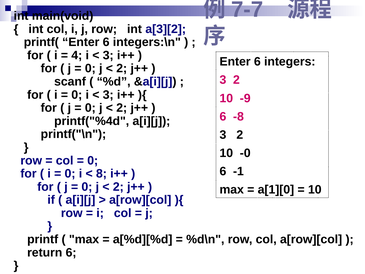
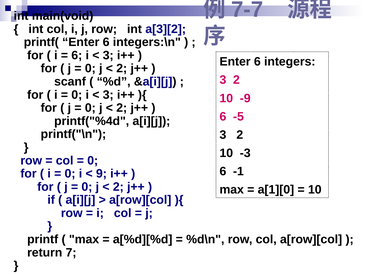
4 at (77, 55): 4 -> 6
-8: -8 -> -5
-0: -0 -> -3
8: 8 -> 9
return 6: 6 -> 7
